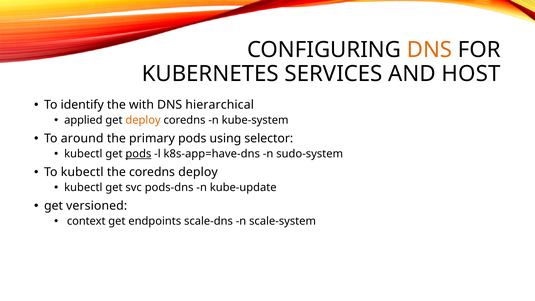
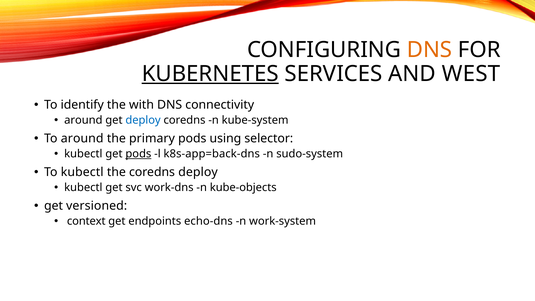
KUBERNETES underline: none -> present
HOST: HOST -> WEST
hierarchical: hierarchical -> connectivity
applied at (83, 120): applied -> around
deploy at (143, 120) colour: orange -> blue
k8s-app=have-dns: k8s-app=have-dns -> k8s-app=back-dns
pods-dns: pods-dns -> work-dns
kube-update: kube-update -> kube-objects
scale-dns: scale-dns -> echo-dns
scale-system: scale-system -> work-system
